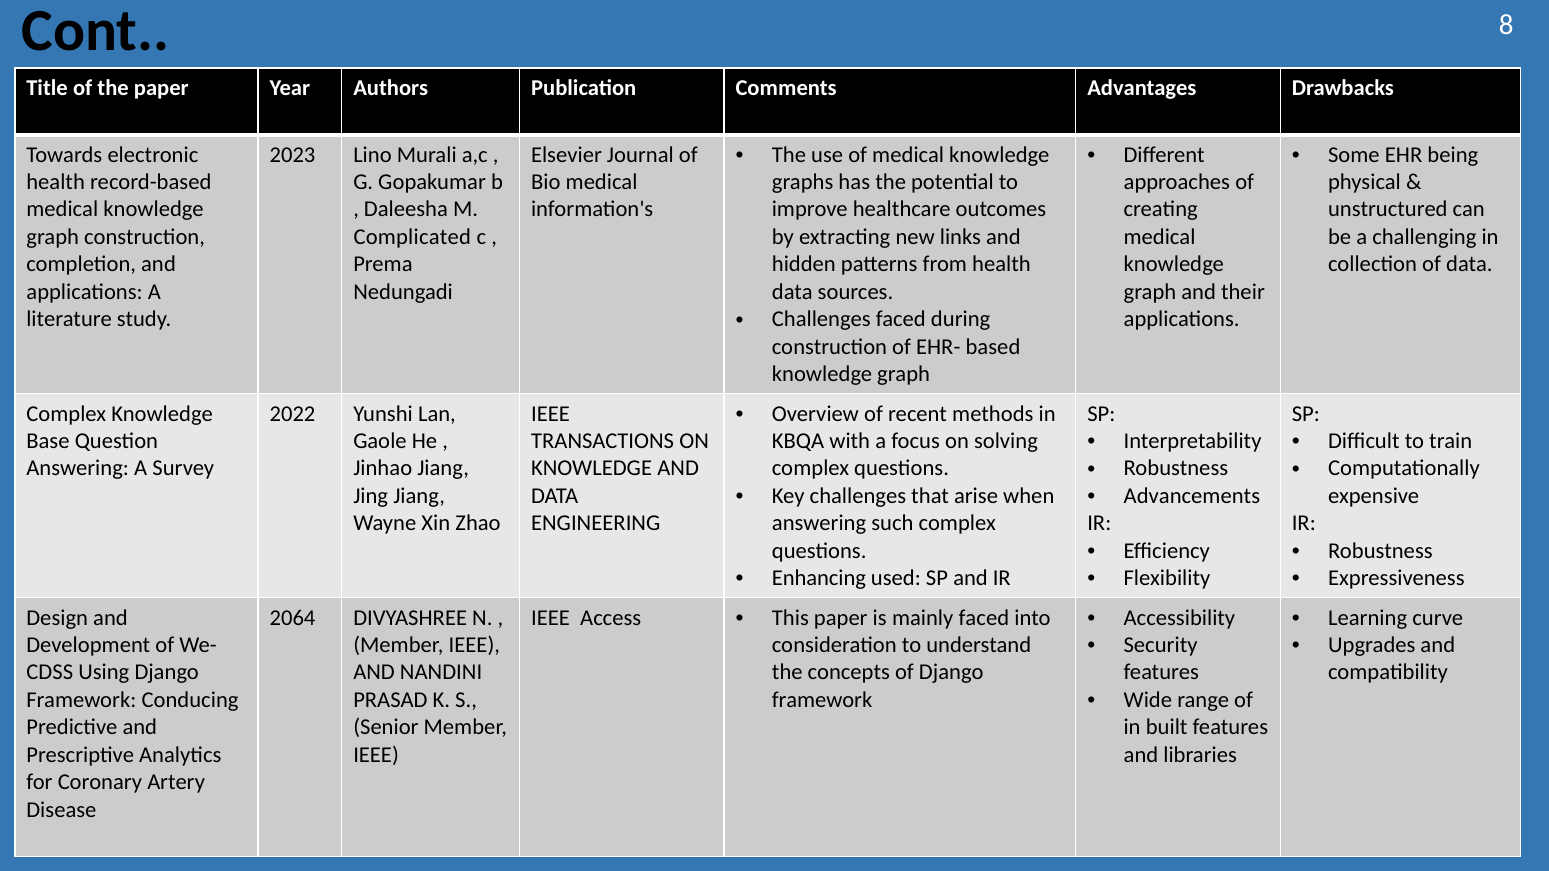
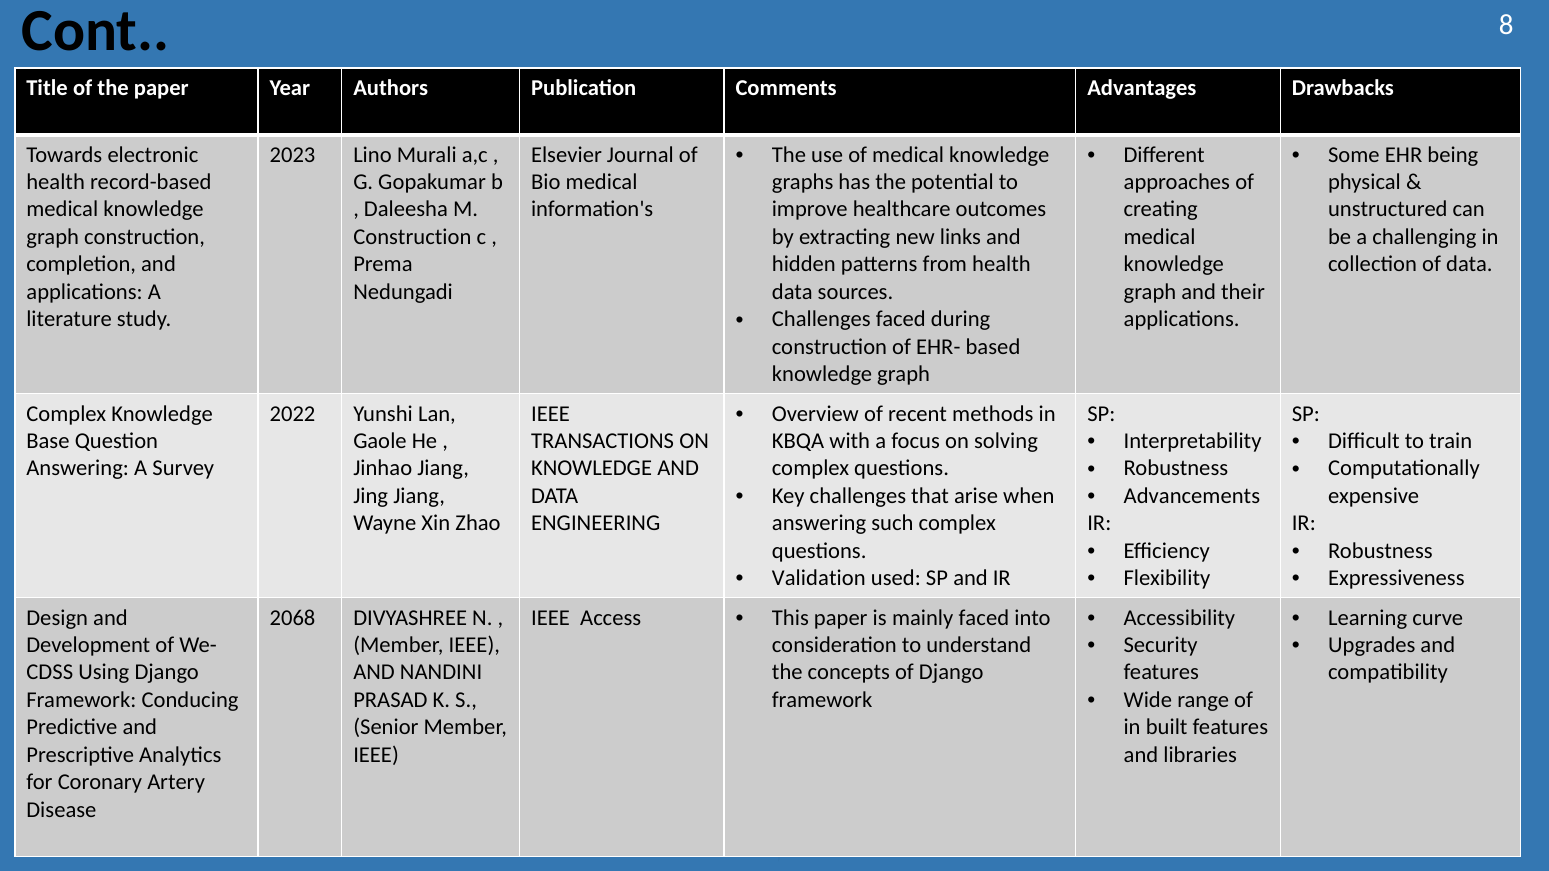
Complicated at (412, 237): Complicated -> Construction
Enhancing: Enhancing -> Validation
2064: 2064 -> 2068
